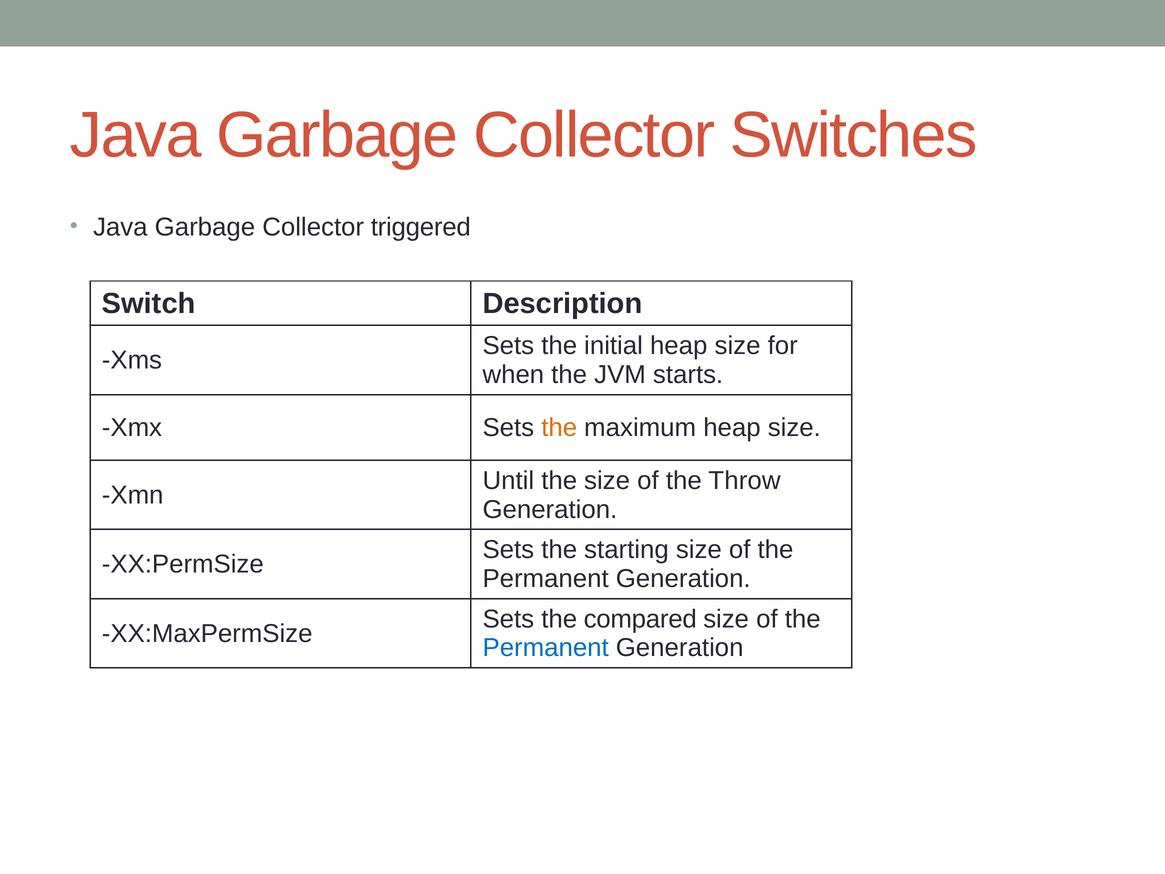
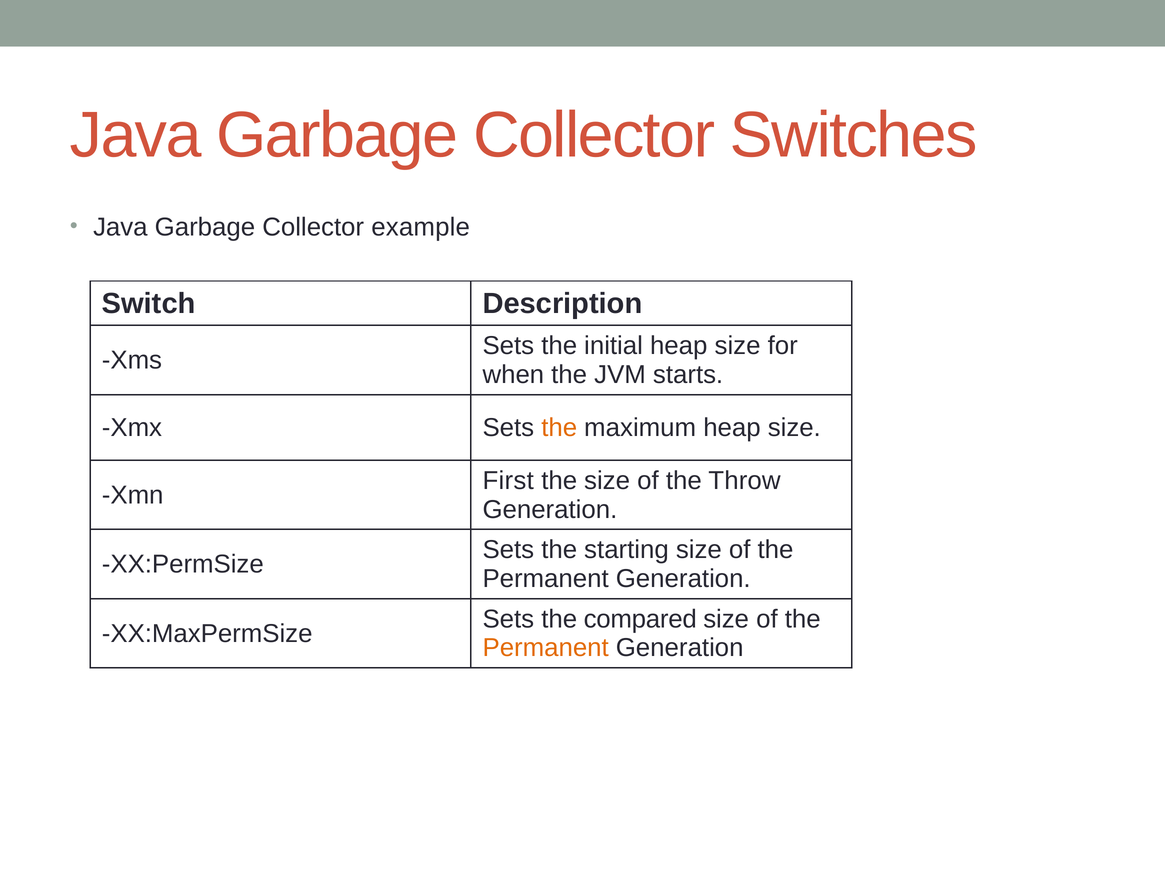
triggered: triggered -> example
Until: Until -> First
Permanent at (546, 648) colour: blue -> orange
